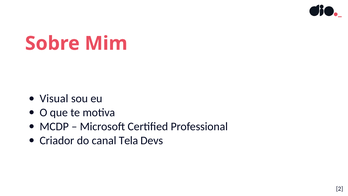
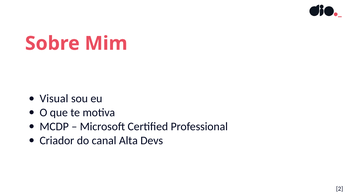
Tela: Tela -> Alta
